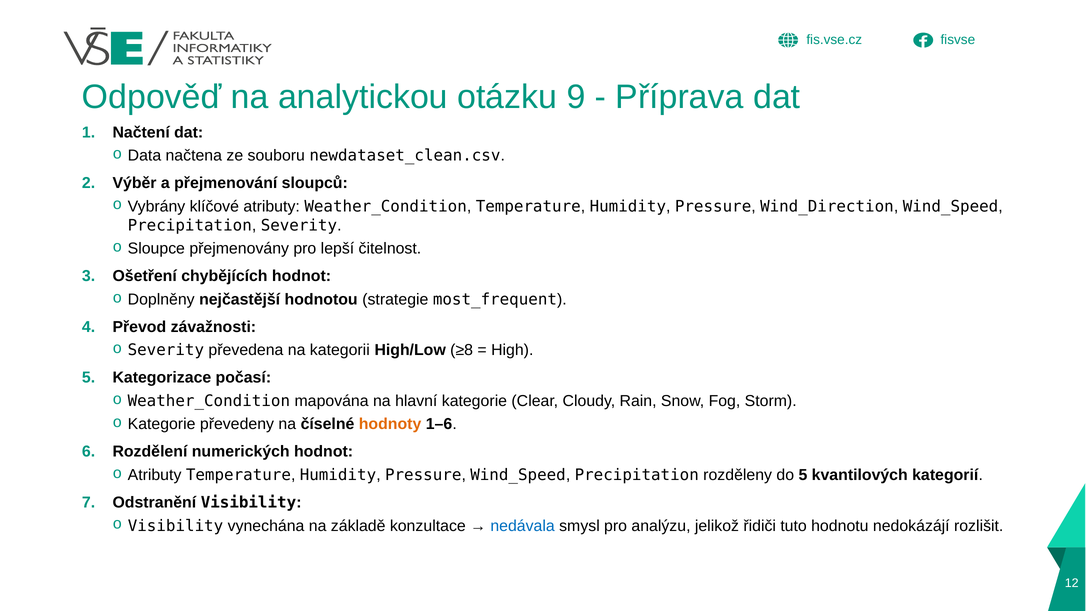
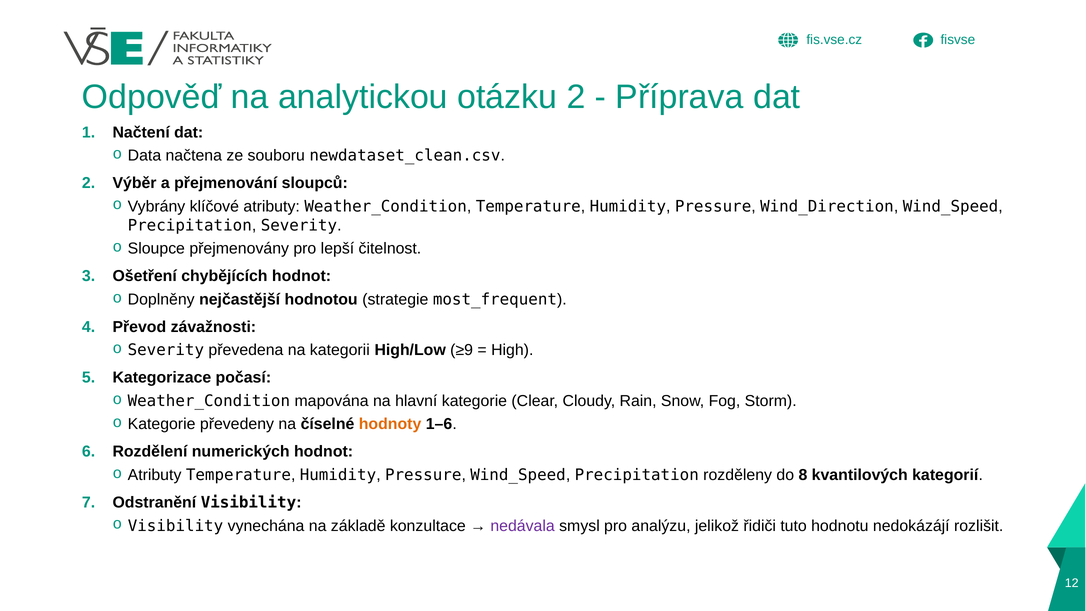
otázku 9: 9 -> 2
≥8: ≥8 -> ≥9
do 5: 5 -> 8
nedávala colour: blue -> purple
